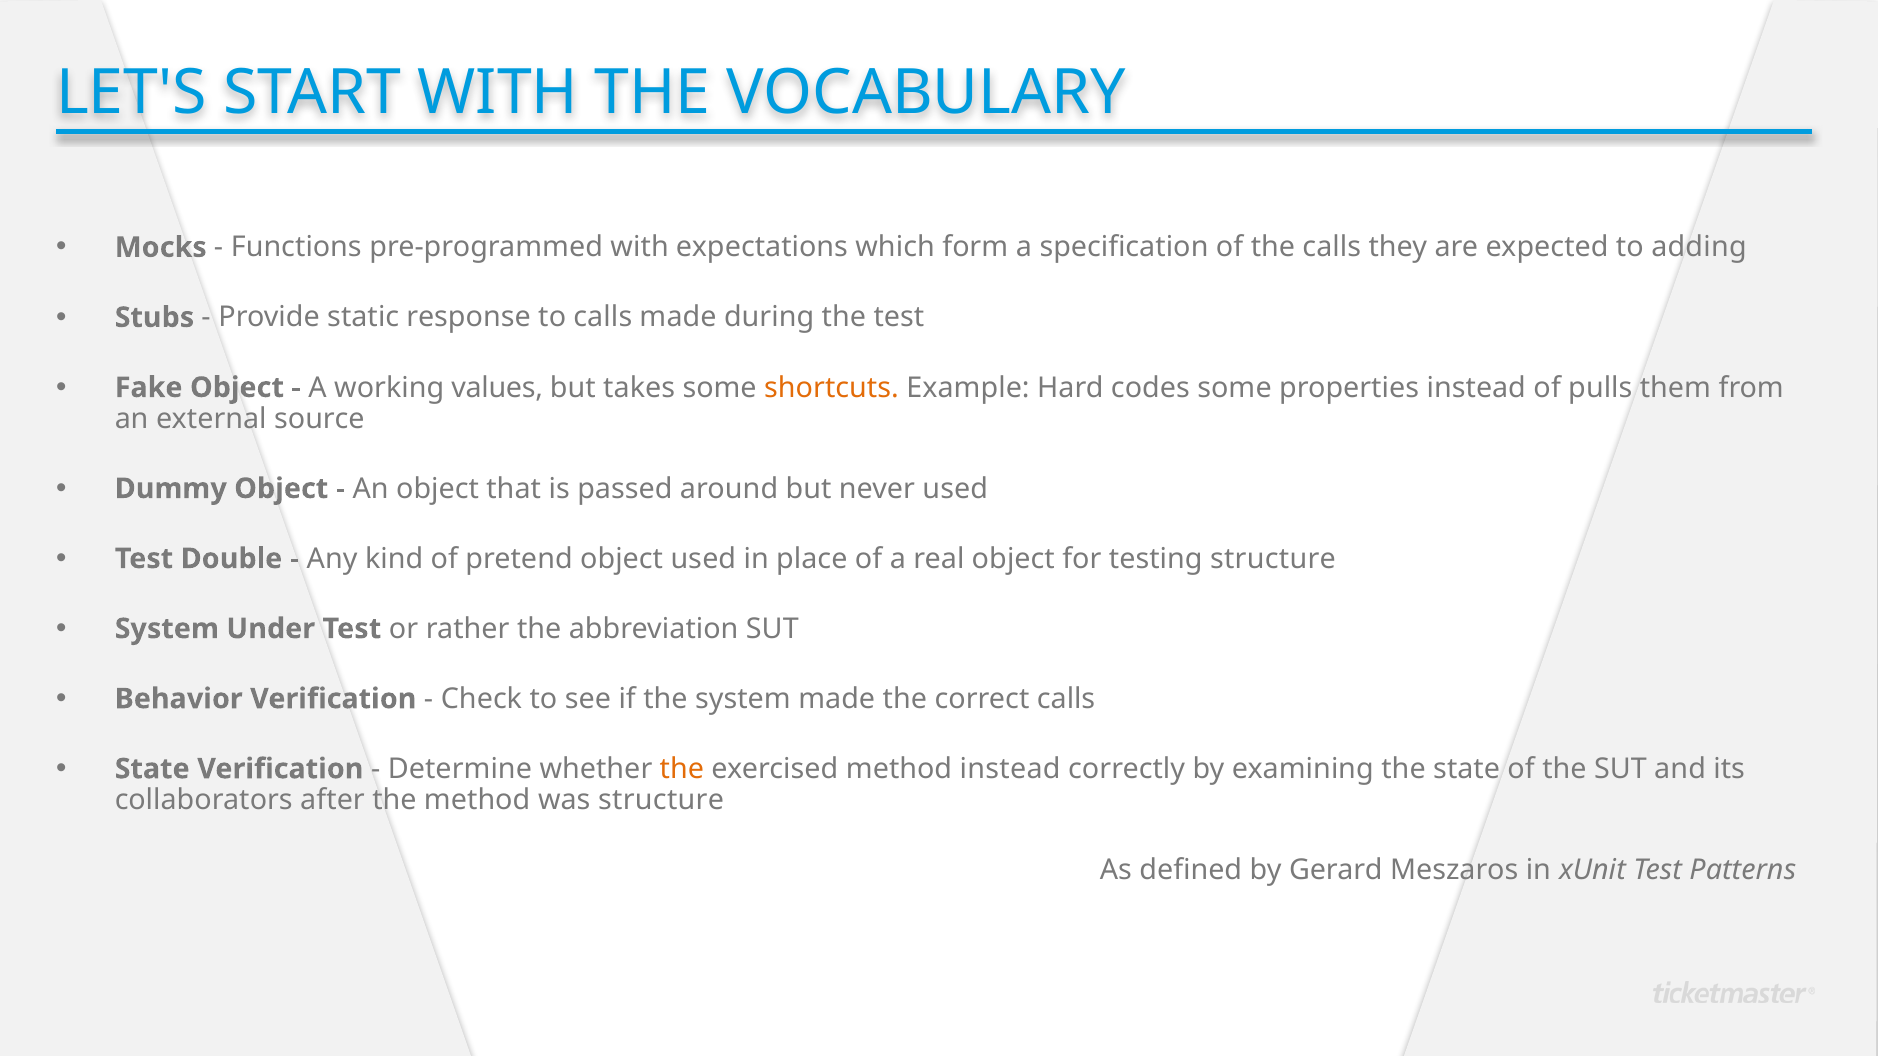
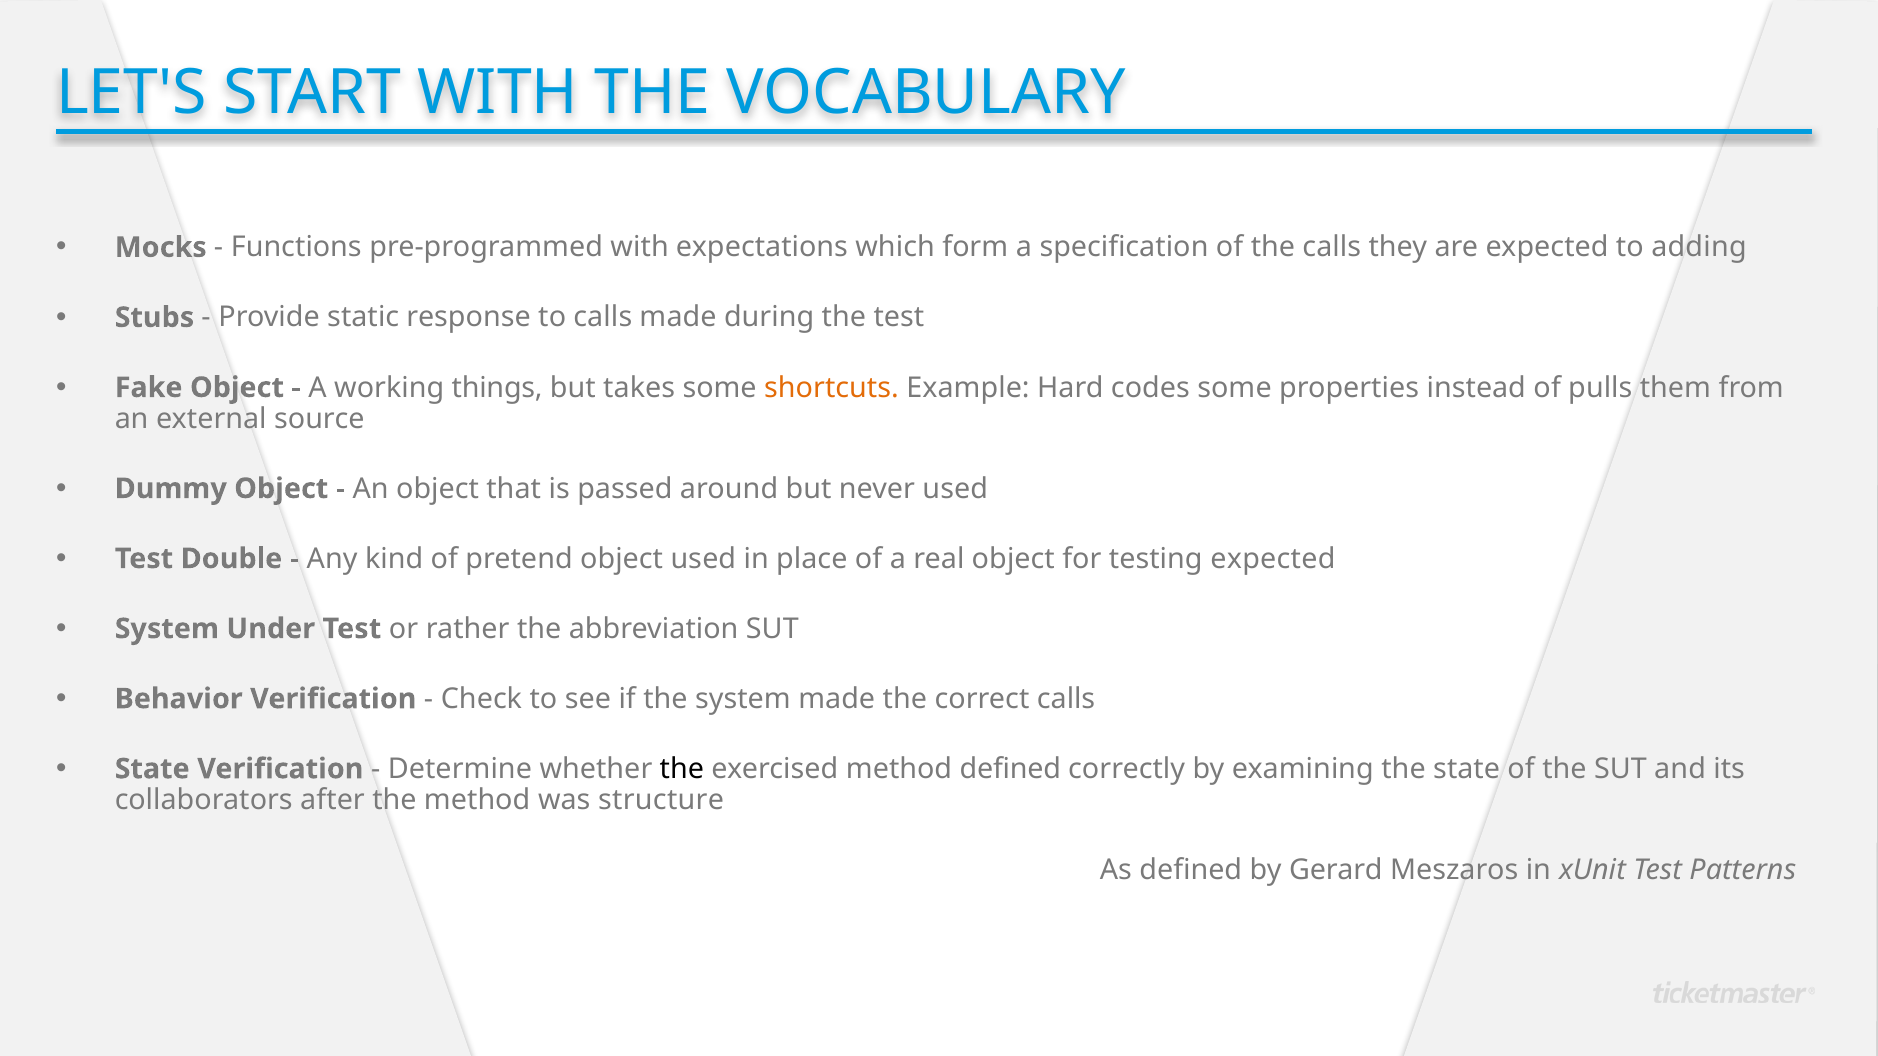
values: values -> things
testing structure: structure -> expected
the at (682, 769) colour: orange -> black
method instead: instead -> defined
